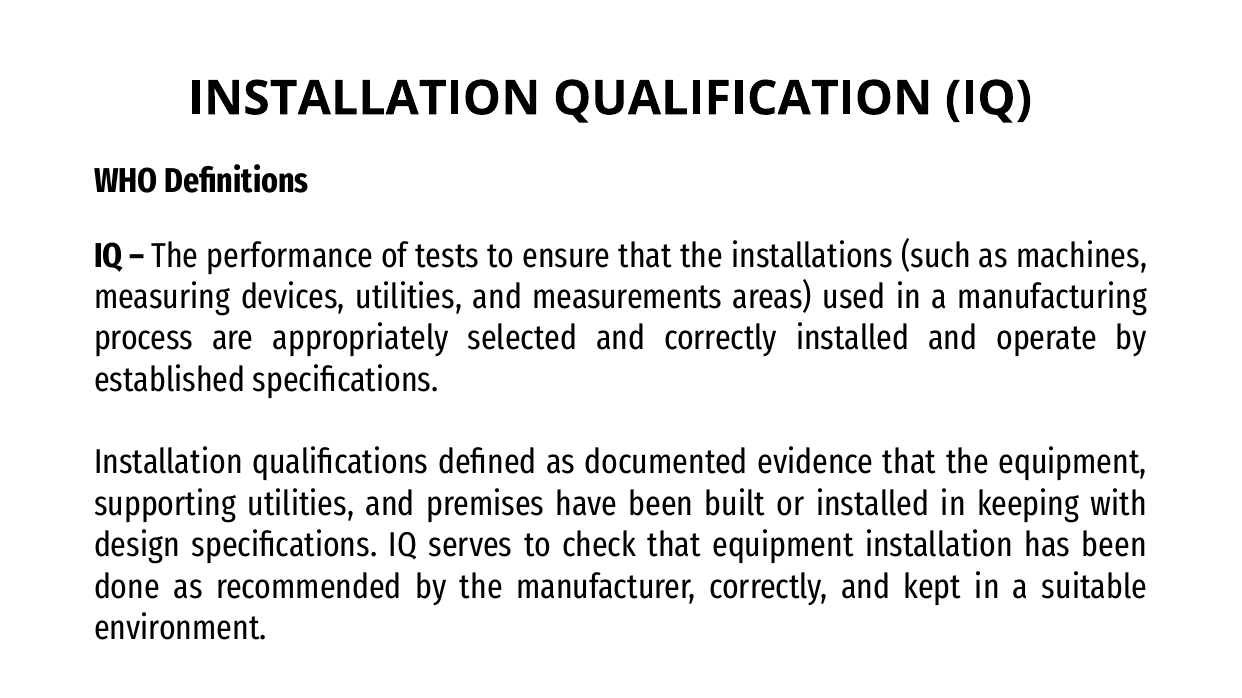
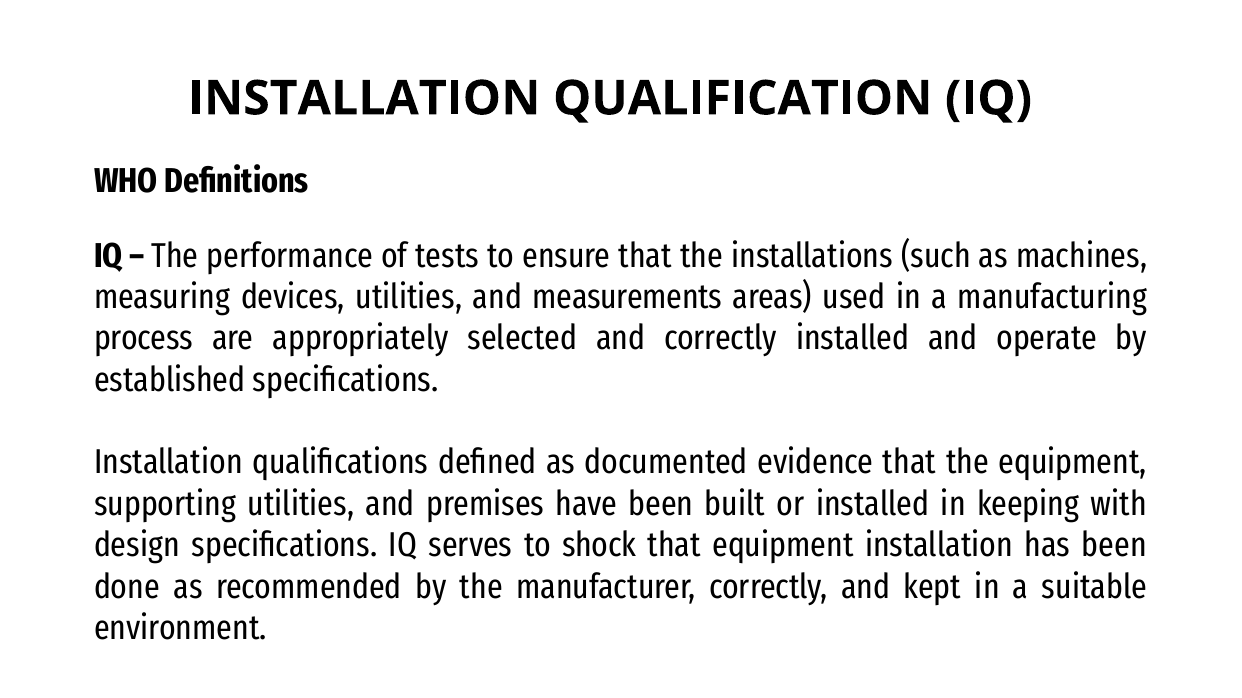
check: check -> shock
